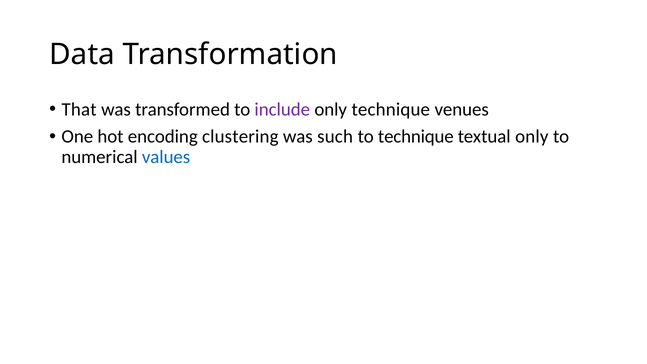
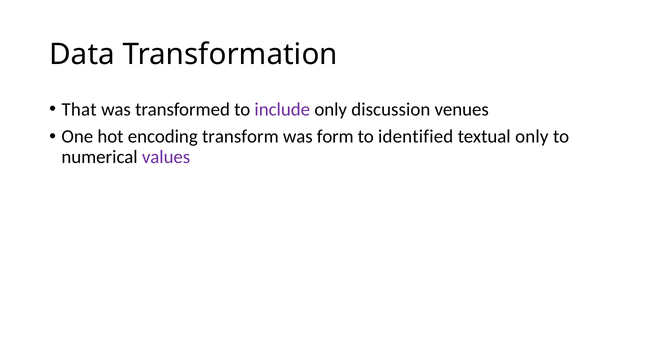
only technique: technique -> discussion
clustering: clustering -> transform
such: such -> form
to technique: technique -> identified
values colour: blue -> purple
